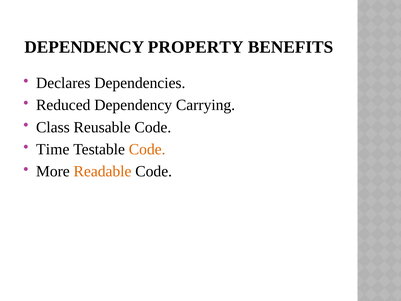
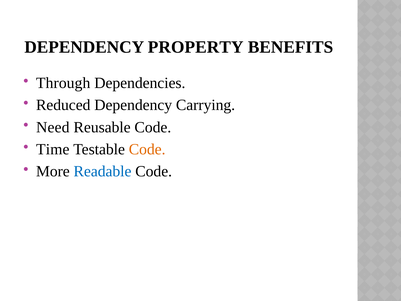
Declares: Declares -> Through
Class: Class -> Need
Readable colour: orange -> blue
